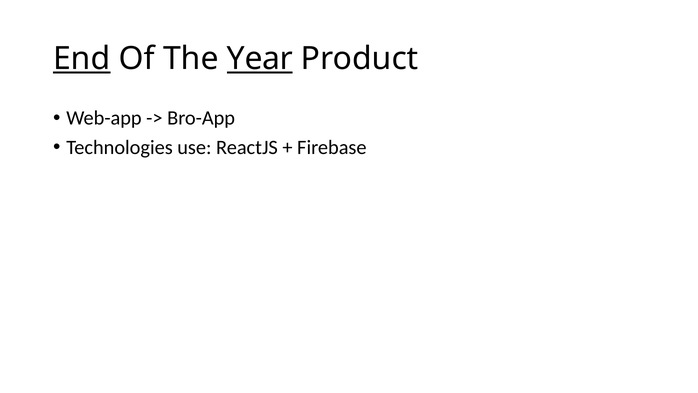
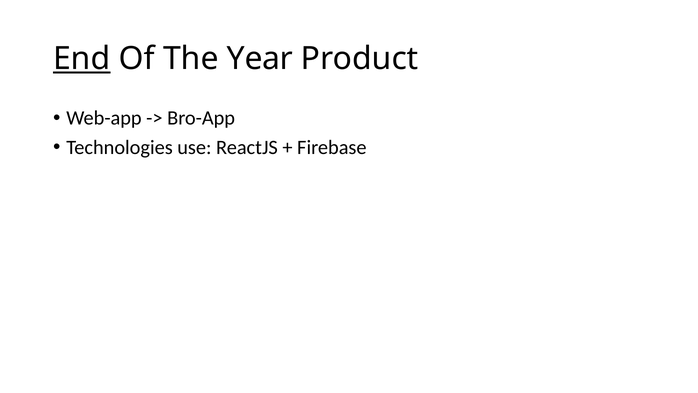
Year underline: present -> none
